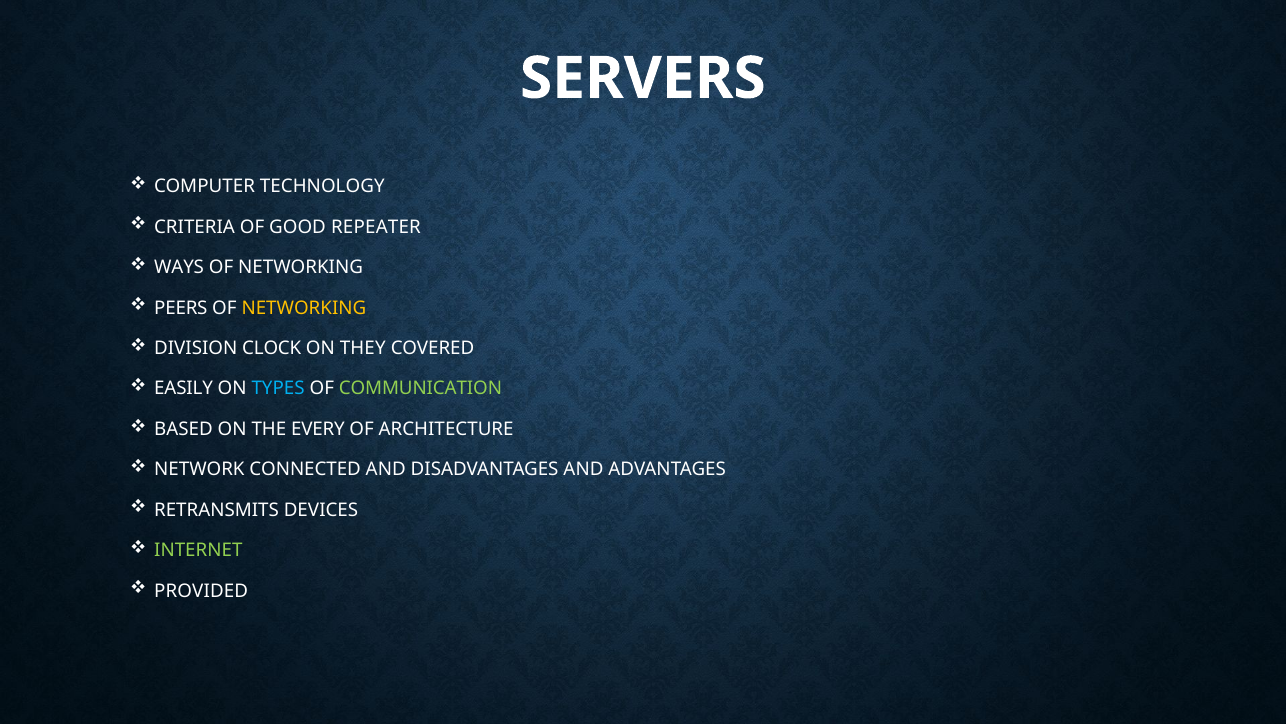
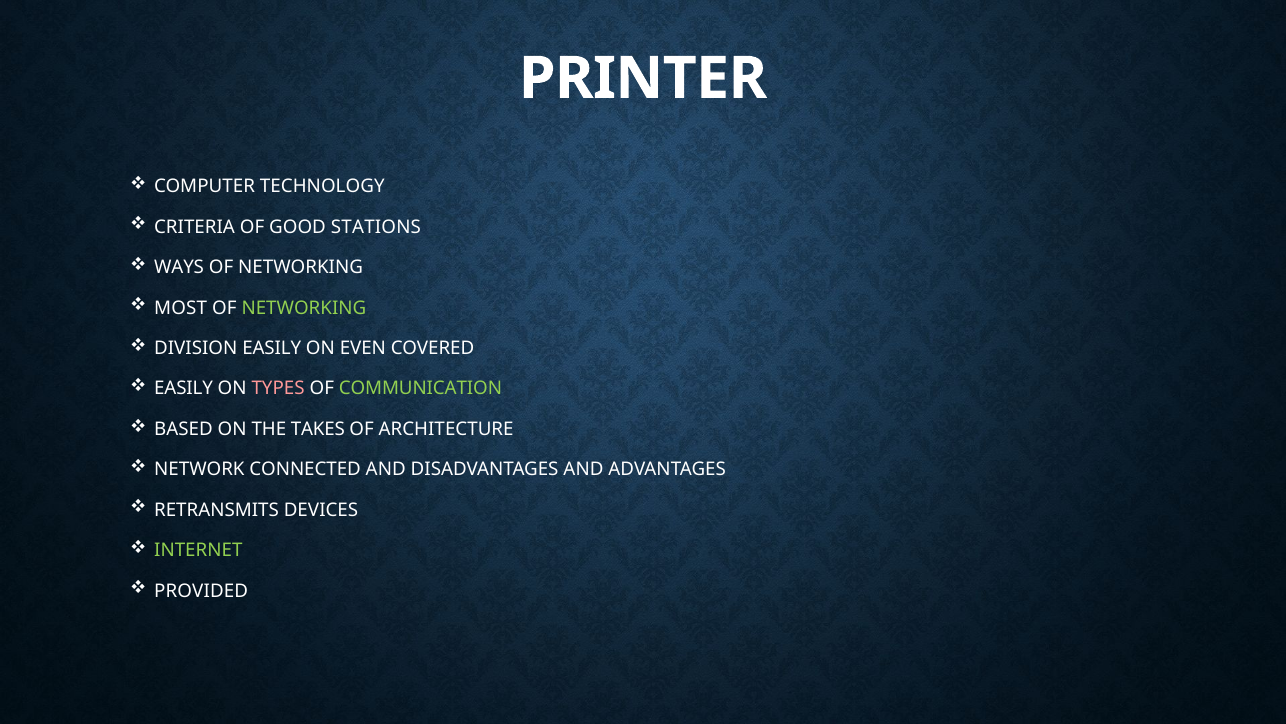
SERVERS: SERVERS -> PRINTER
REPEATER: REPEATER -> STATIONS
PEERS: PEERS -> MOST
NETWORKING at (304, 308) colour: yellow -> light green
DIVISION CLOCK: CLOCK -> EASILY
THEY: THEY -> EVEN
TYPES colour: light blue -> pink
EVERY: EVERY -> TAKES
